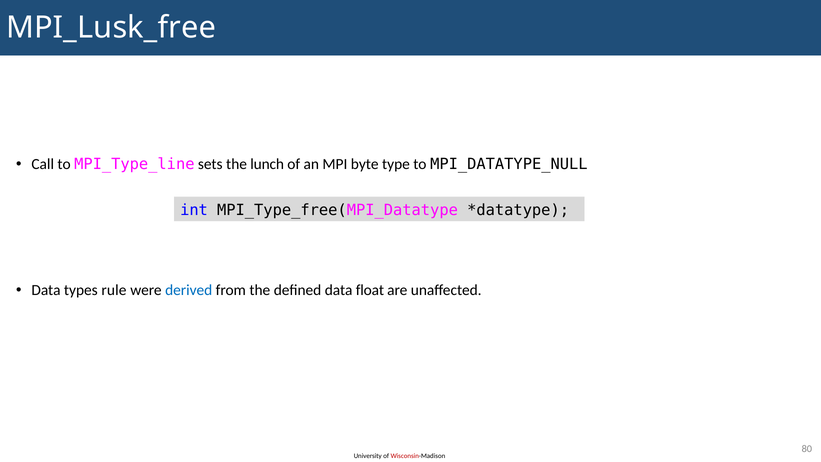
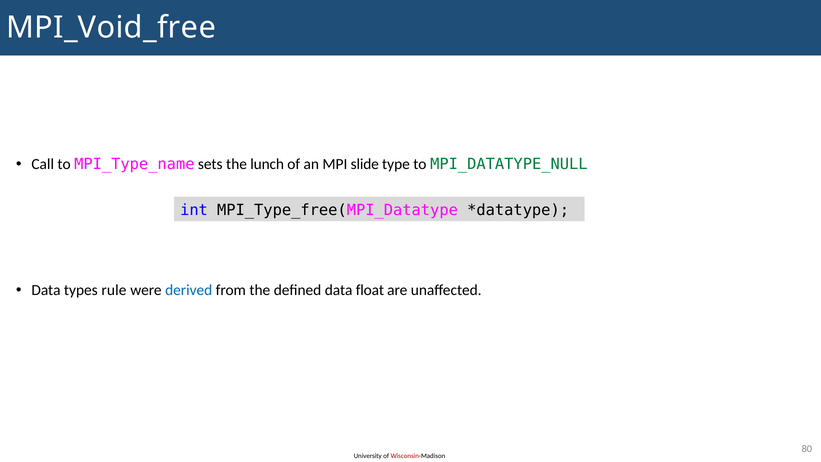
MPI_Lusk_free: MPI_Lusk_free -> MPI_Void_free
MPI_Type_line: MPI_Type_line -> MPI_Type_name
byte: byte -> slide
MPI_DATATYPE_NULL colour: black -> green
